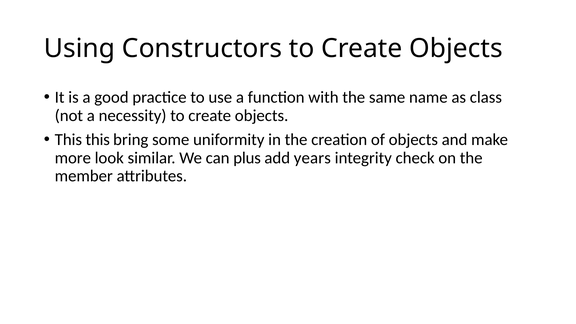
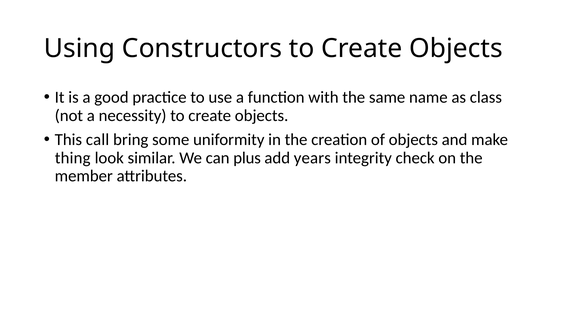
This this: this -> call
more: more -> thing
